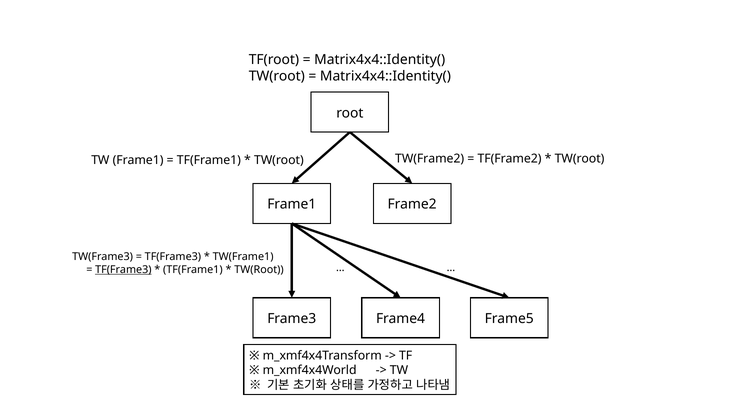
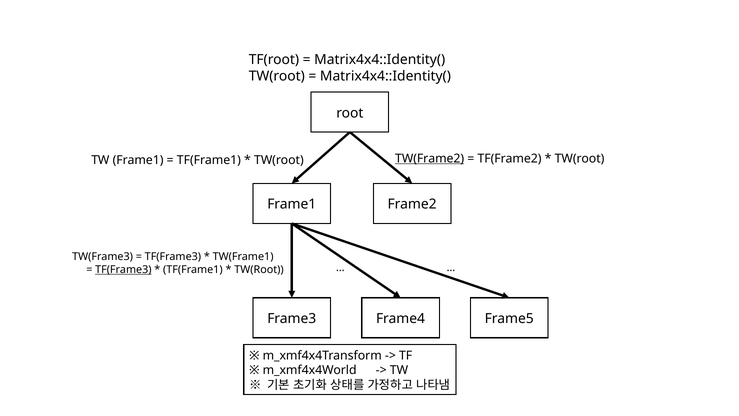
TW(Frame2 underline: none -> present
